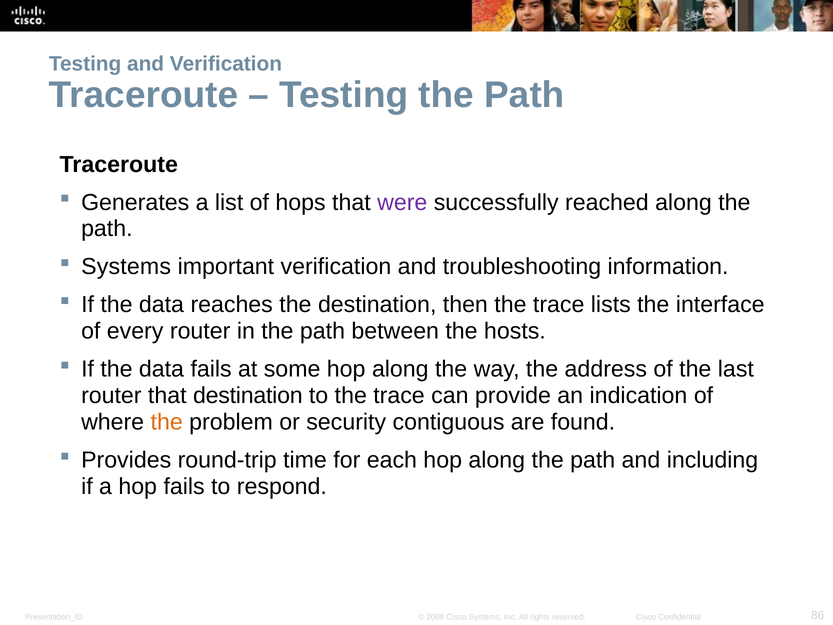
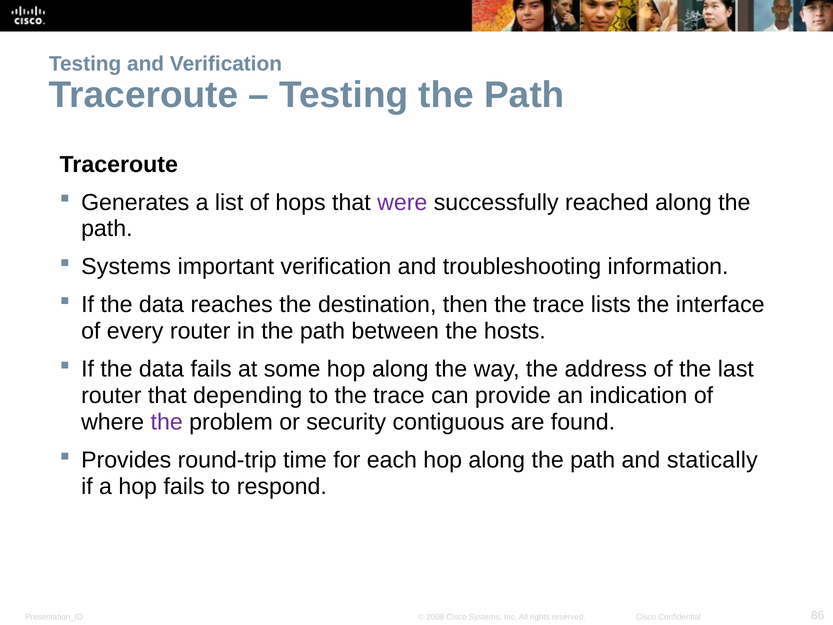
that destination: destination -> depending
the at (167, 422) colour: orange -> purple
including: including -> statically
